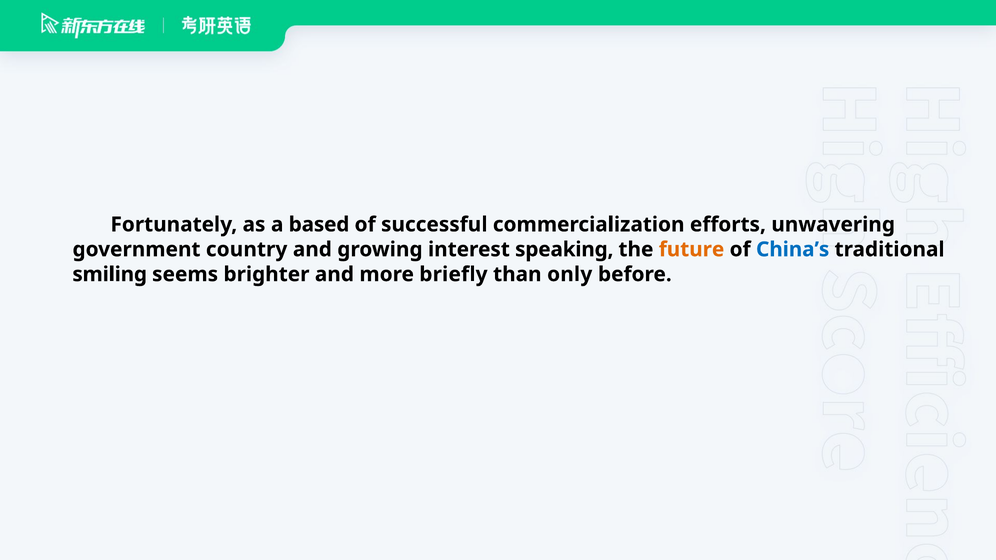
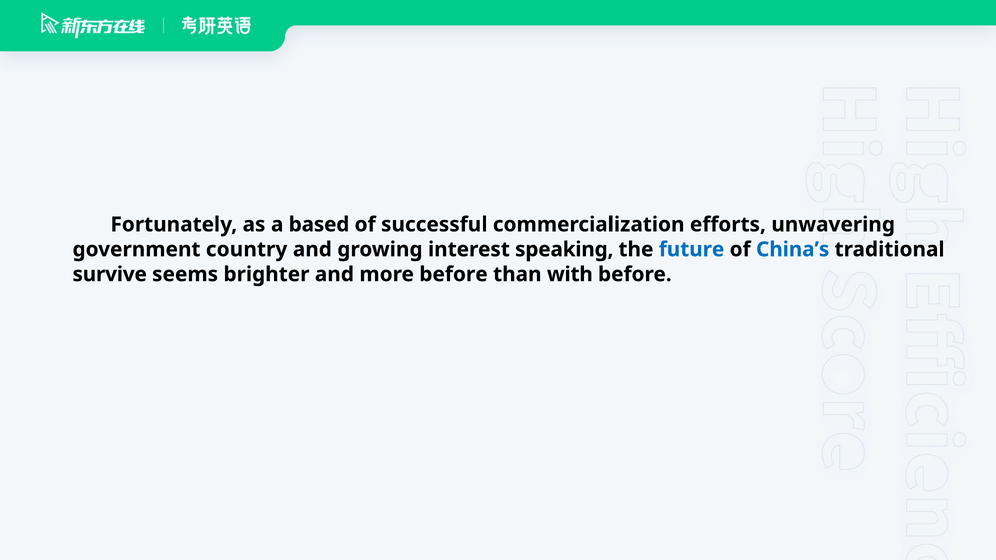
future colour: orange -> blue
smiling: smiling -> survive
more briefly: briefly -> before
only: only -> with
